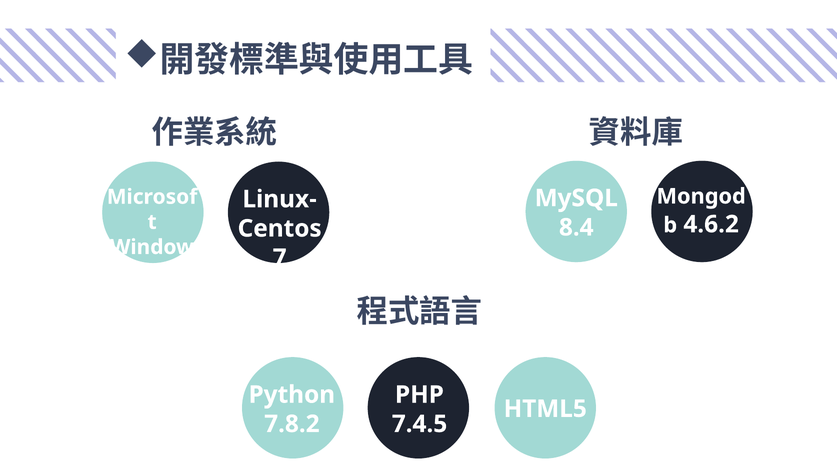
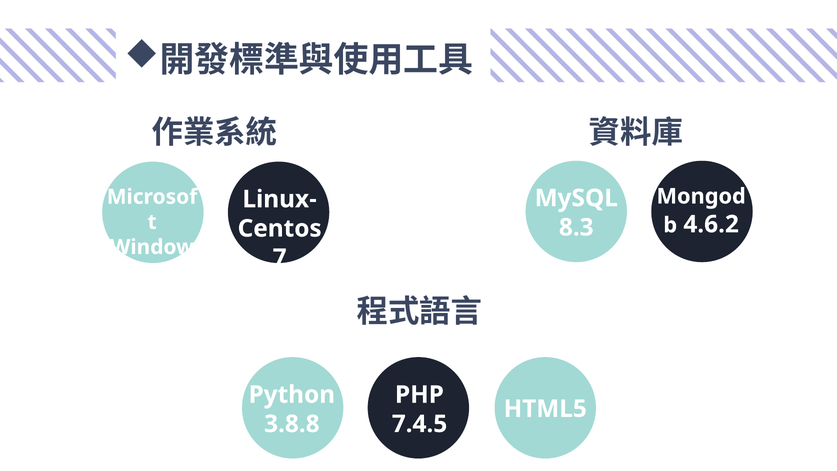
8.4: 8.4 -> 8.3
7.8.2: 7.8.2 -> 3.8.8
